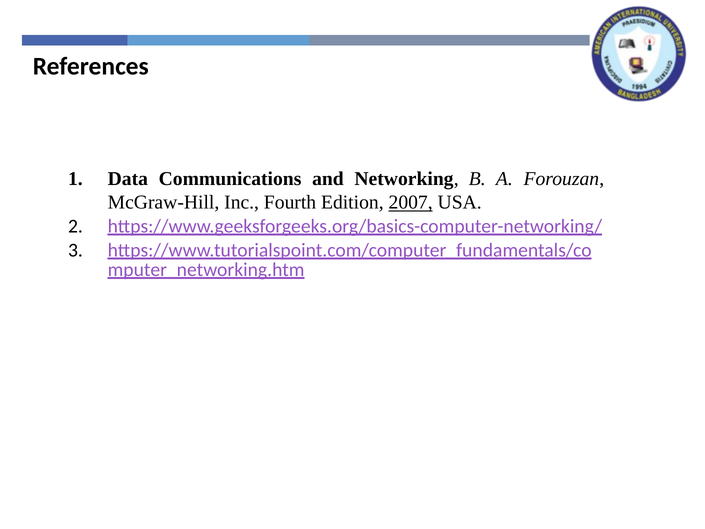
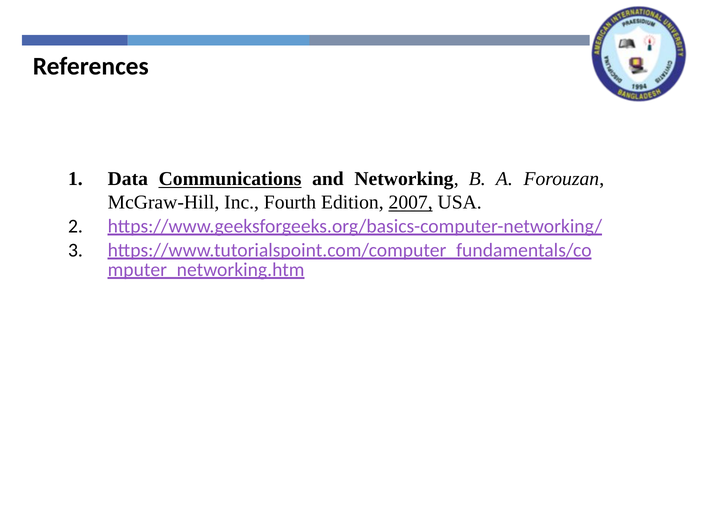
Communications underline: none -> present
